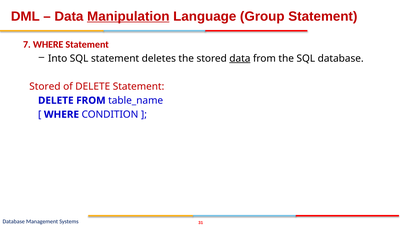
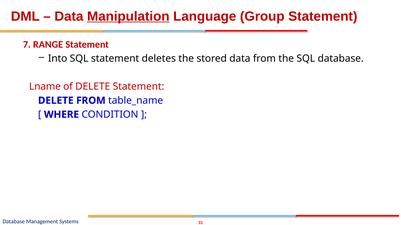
7 WHERE: WHERE -> RANGE
data at (240, 59) underline: present -> none
Stored at (45, 87): Stored -> Lname
